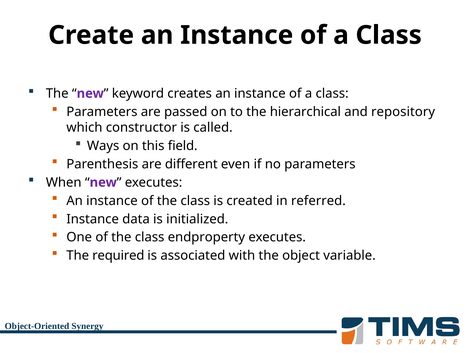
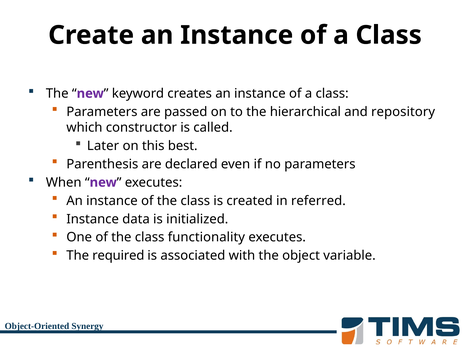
Ways: Ways -> Later
field: field -> best
different: different -> declared
endproperty: endproperty -> functionality
